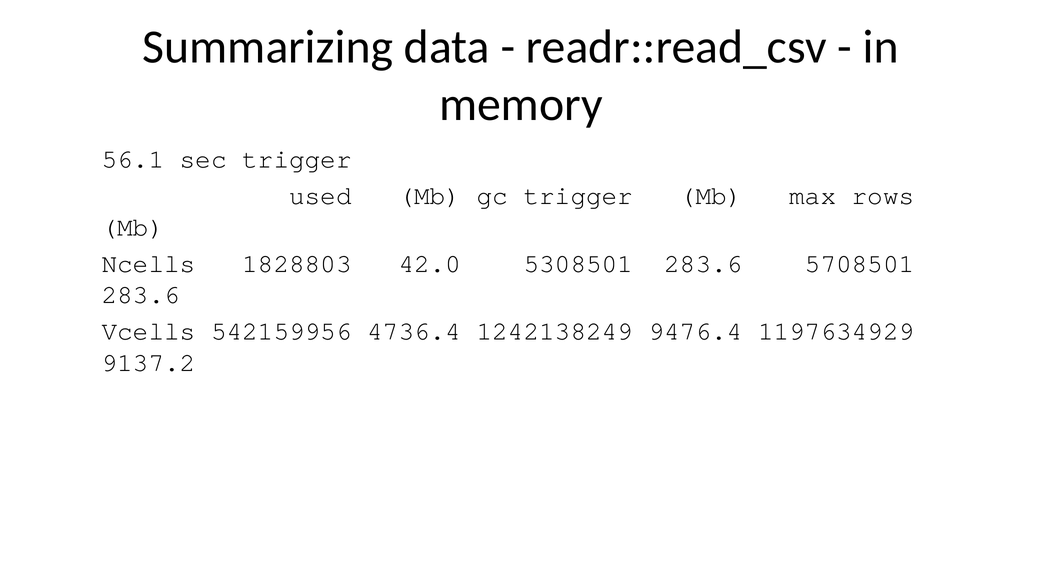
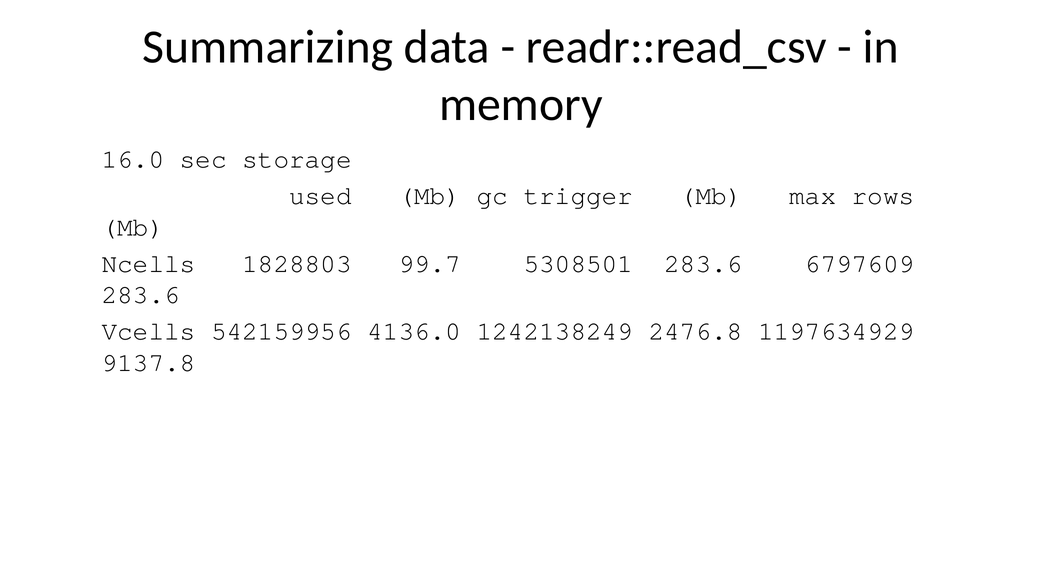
56.1: 56.1 -> 16.0
sec trigger: trigger -> storage
42.0: 42.0 -> 99.7
5708501: 5708501 -> 6797609
4736.4: 4736.4 -> 4136.0
9476.4: 9476.4 -> 2476.8
9137.2: 9137.2 -> 9137.8
